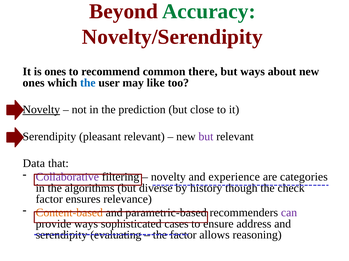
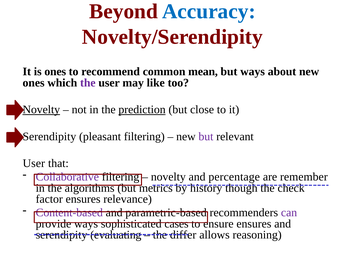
Accuracy colour: green -> blue
there: there -> mean
the at (88, 83) colour: blue -> purple
prediction underline: none -> present
pleasant relevant: relevant -> filtering
Data at (34, 164): Data -> User
experience: experience -> percentage
categories: categories -> remember
diverse: diverse -> metrics
Content-based colour: orange -> purple
ensure address: address -> ensures
the factor: factor -> differ
